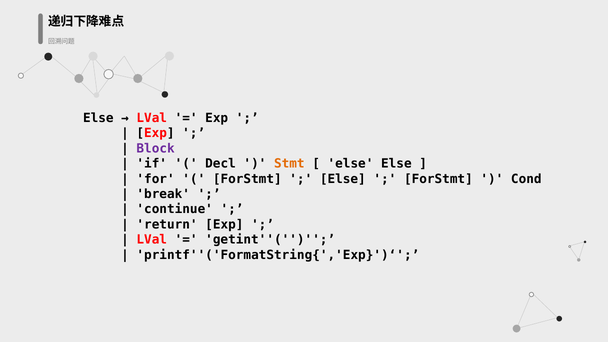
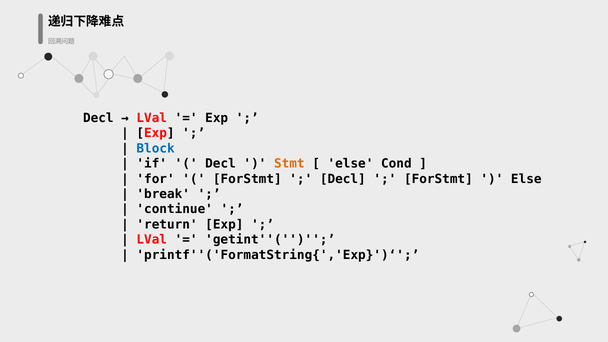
Else at (98, 118): Else -> Decl
Block colour: purple -> blue
else Else: Else -> Cond
Else at (343, 179): Else -> Decl
Cond at (526, 179): Cond -> Else
